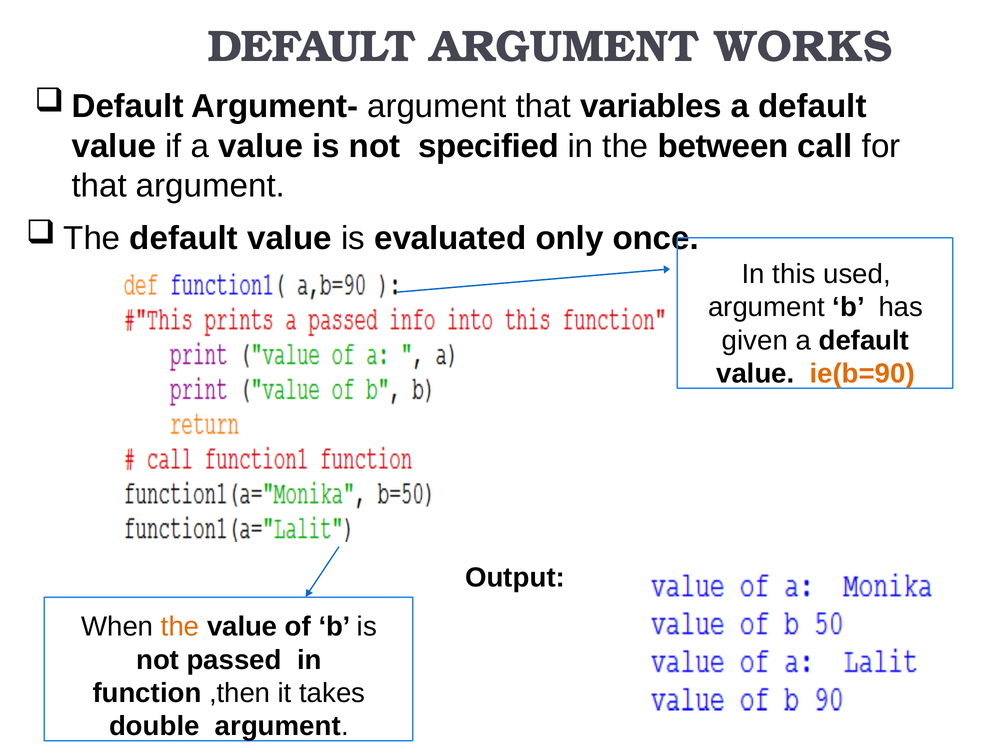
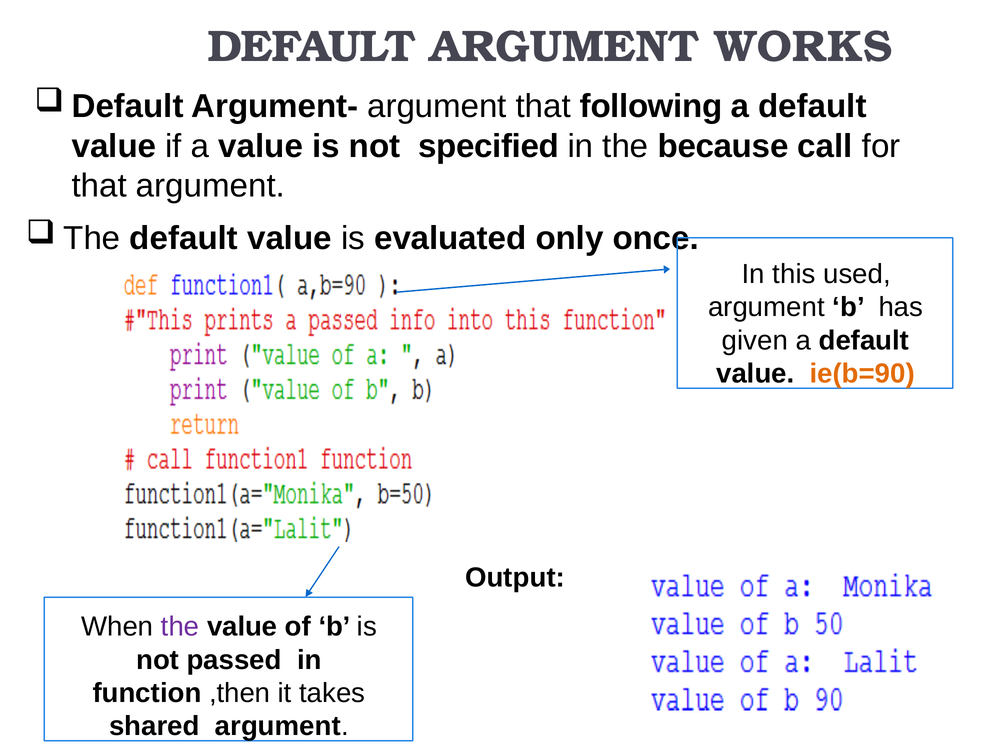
variables: variables -> following
between: between -> because
the at (180, 627) colour: orange -> purple
double: double -> shared
